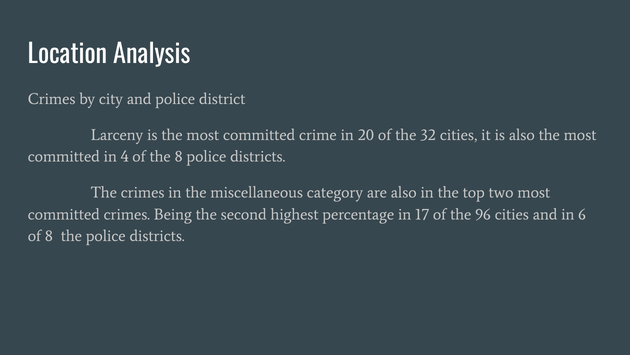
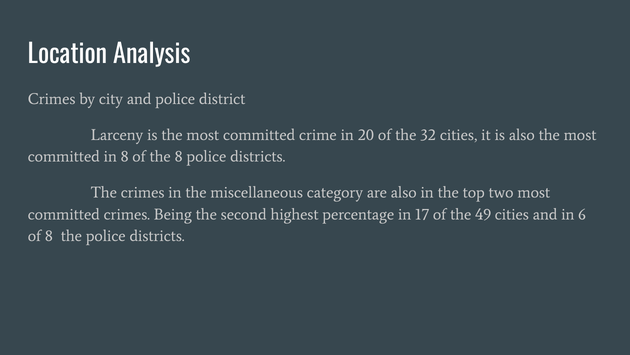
in 4: 4 -> 8
96: 96 -> 49
